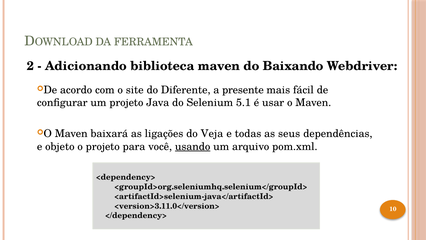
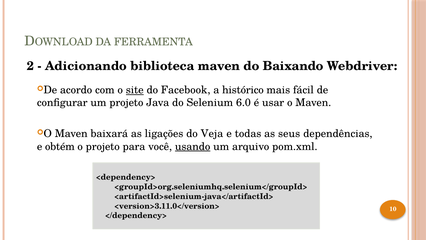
site underline: none -> present
Diferente: Diferente -> Facebook
presente: presente -> histórico
5.1: 5.1 -> 6.0
objeto: objeto -> obtém
